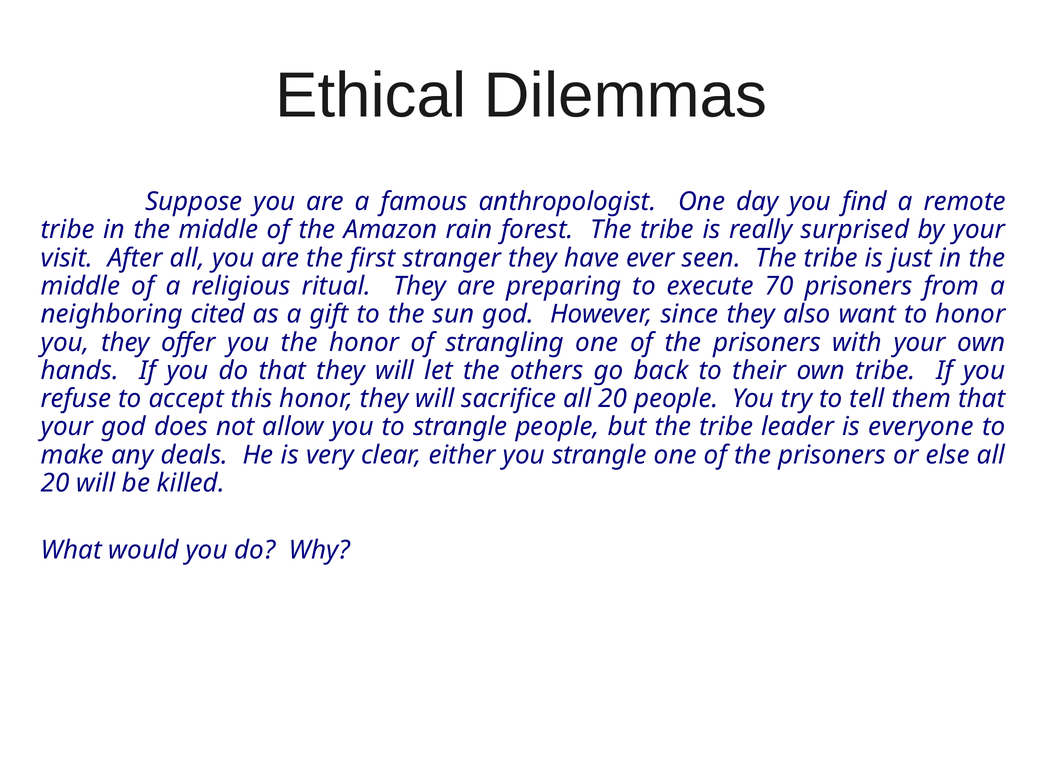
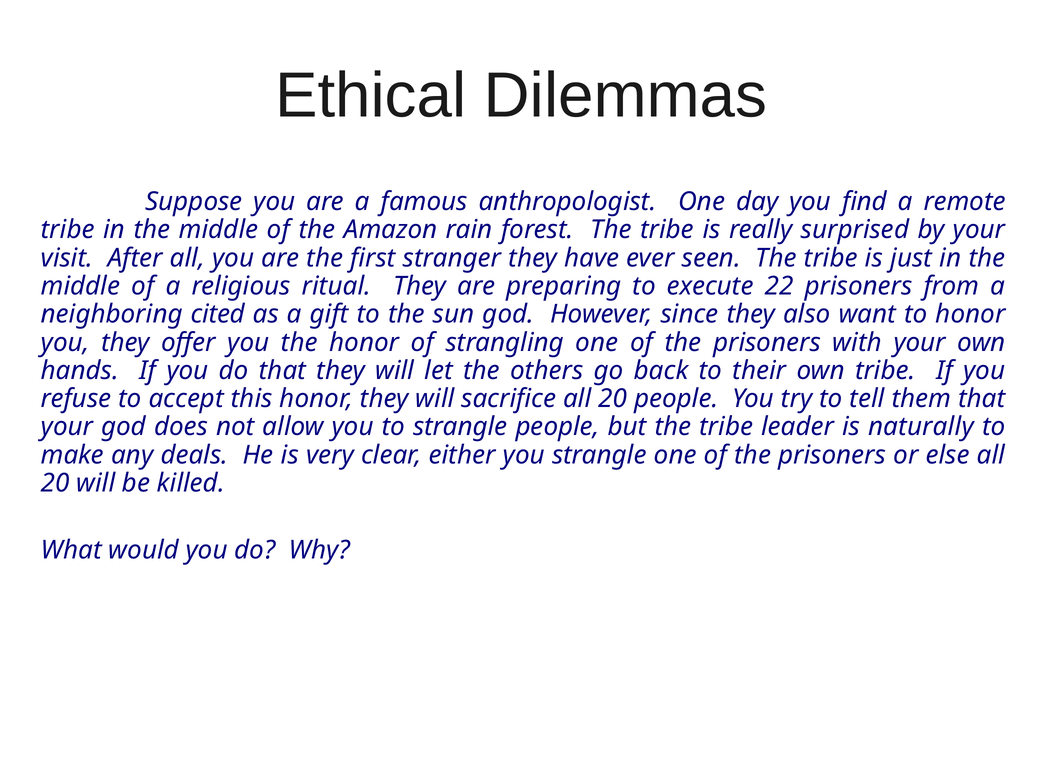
70: 70 -> 22
everyone: everyone -> naturally
